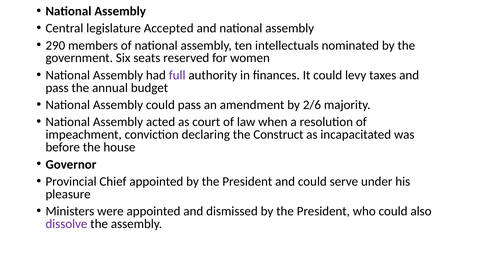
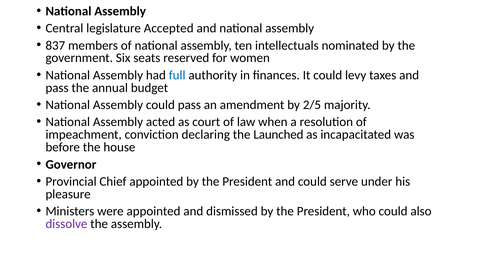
290: 290 -> 837
full colour: purple -> blue
2/6: 2/6 -> 2/5
Construct: Construct -> Launched
